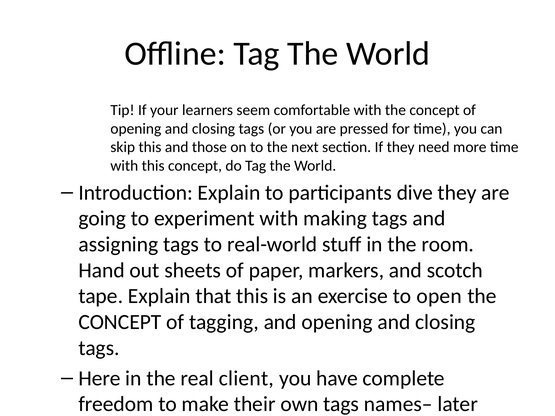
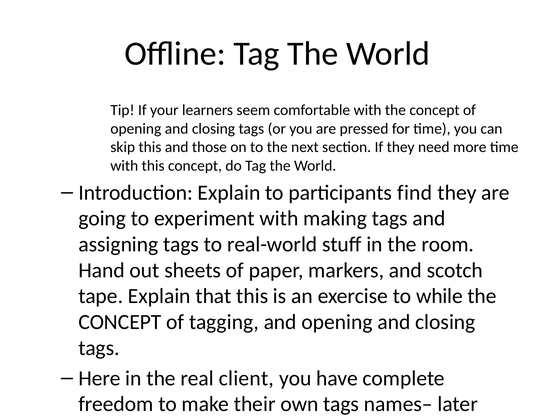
dive: dive -> find
open: open -> while
